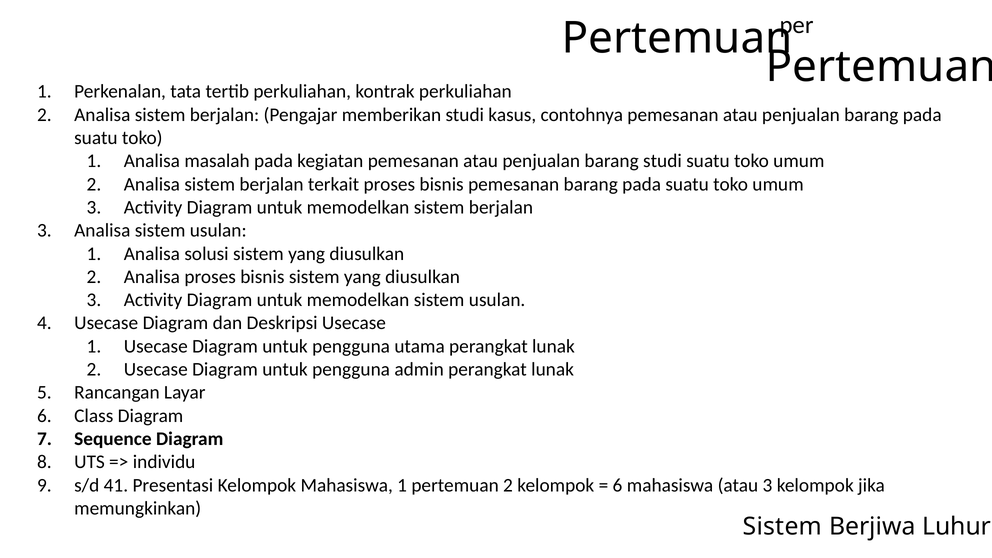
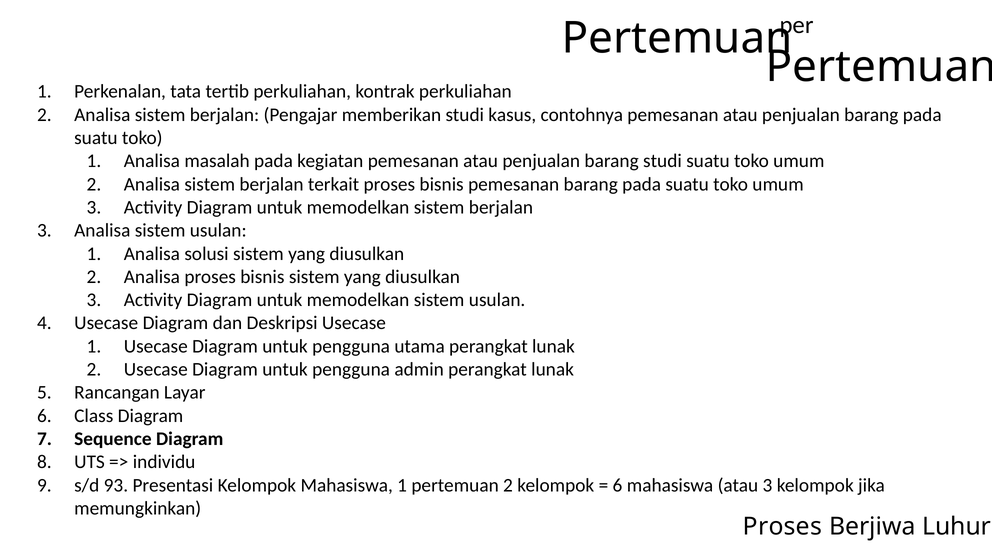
41: 41 -> 93
Sistem at (782, 527): Sistem -> Proses
